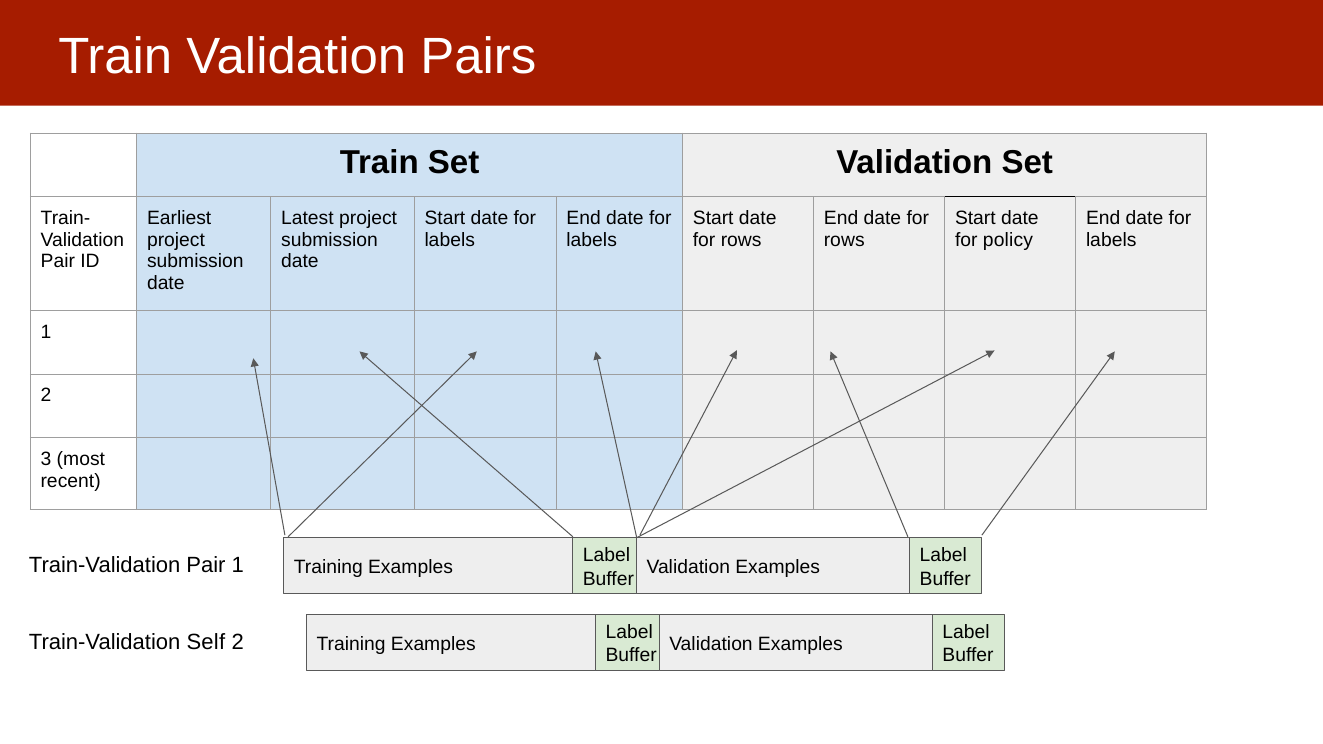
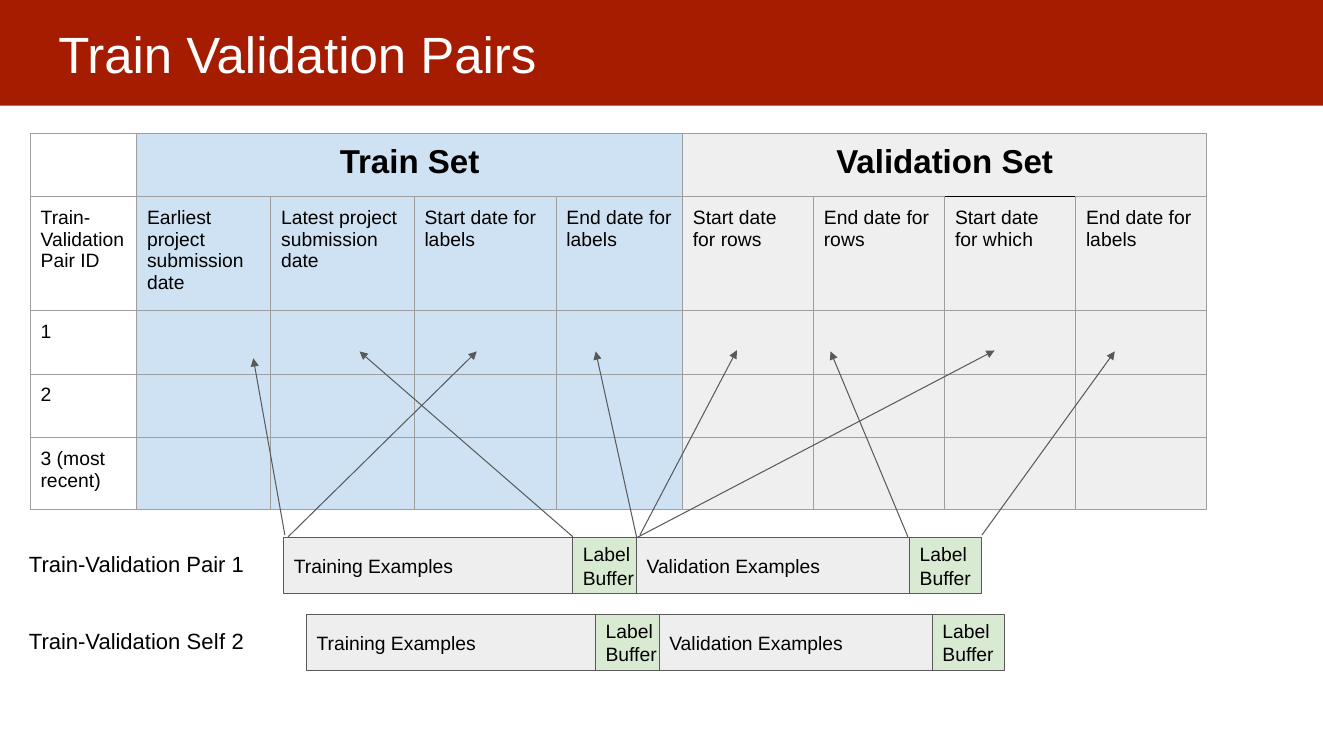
policy: policy -> which
